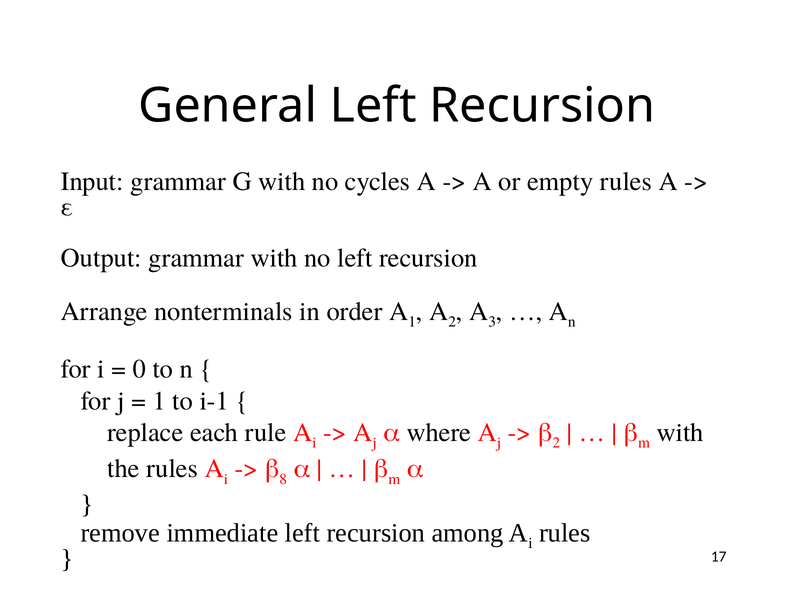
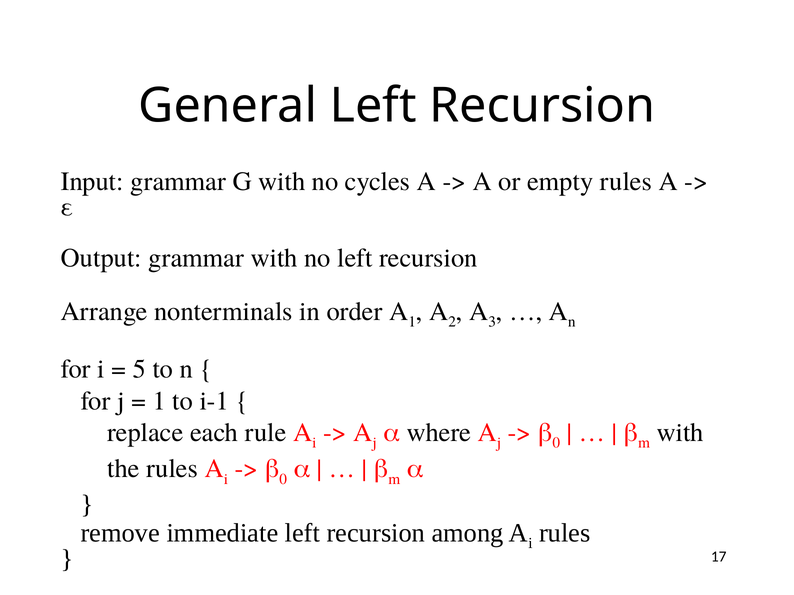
0: 0 -> 5
2 at (556, 443): 2 -> 0
8 at (283, 479): 8 -> 0
